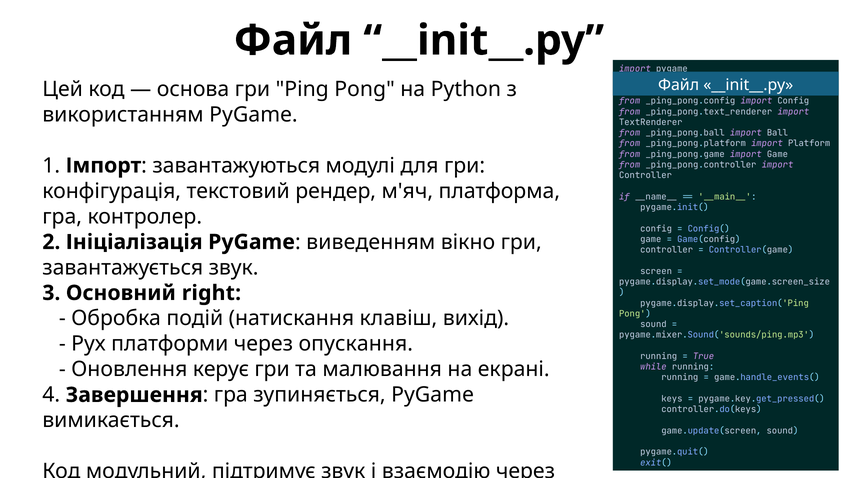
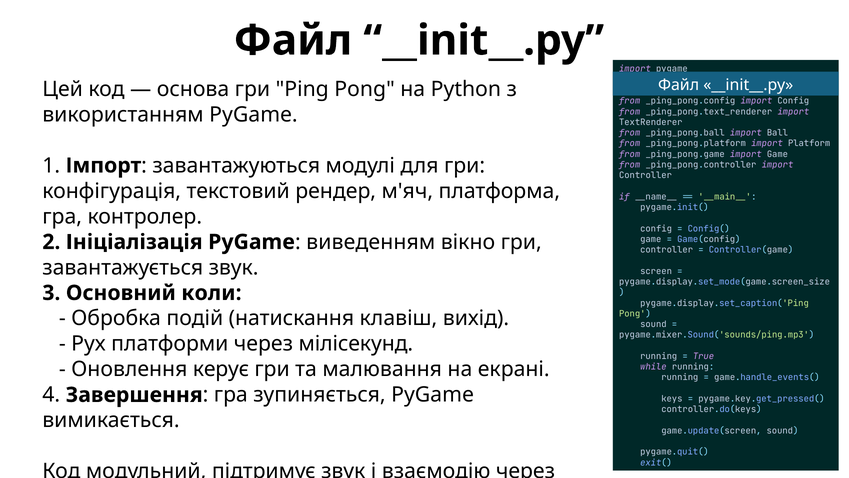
right: right -> коли
опускання: опускання -> мілісекунд
